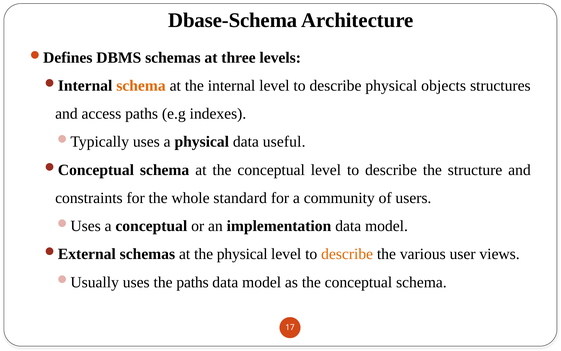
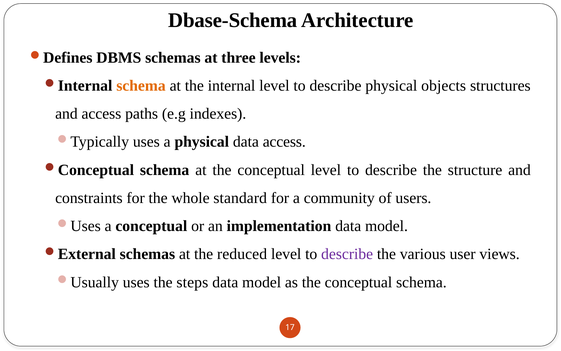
data useful: useful -> access
the physical: physical -> reduced
describe at (347, 254) colour: orange -> purple
the paths: paths -> steps
